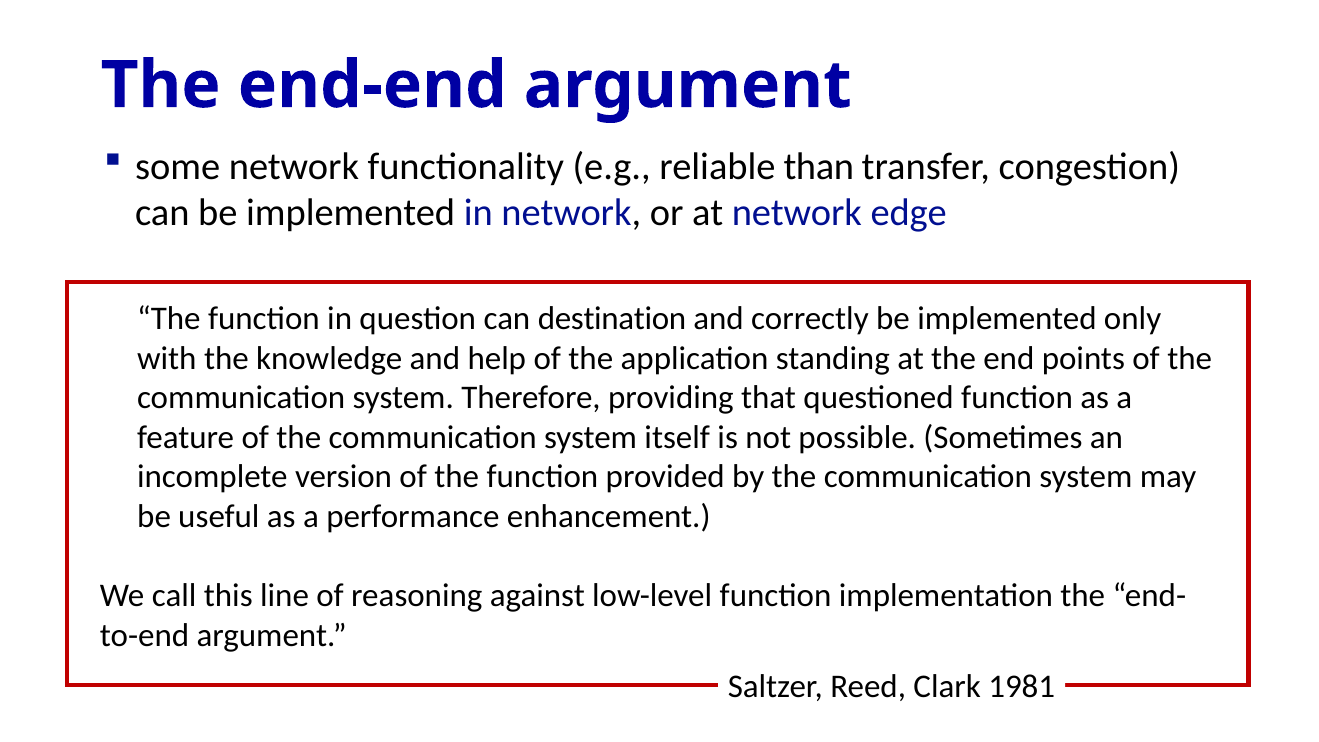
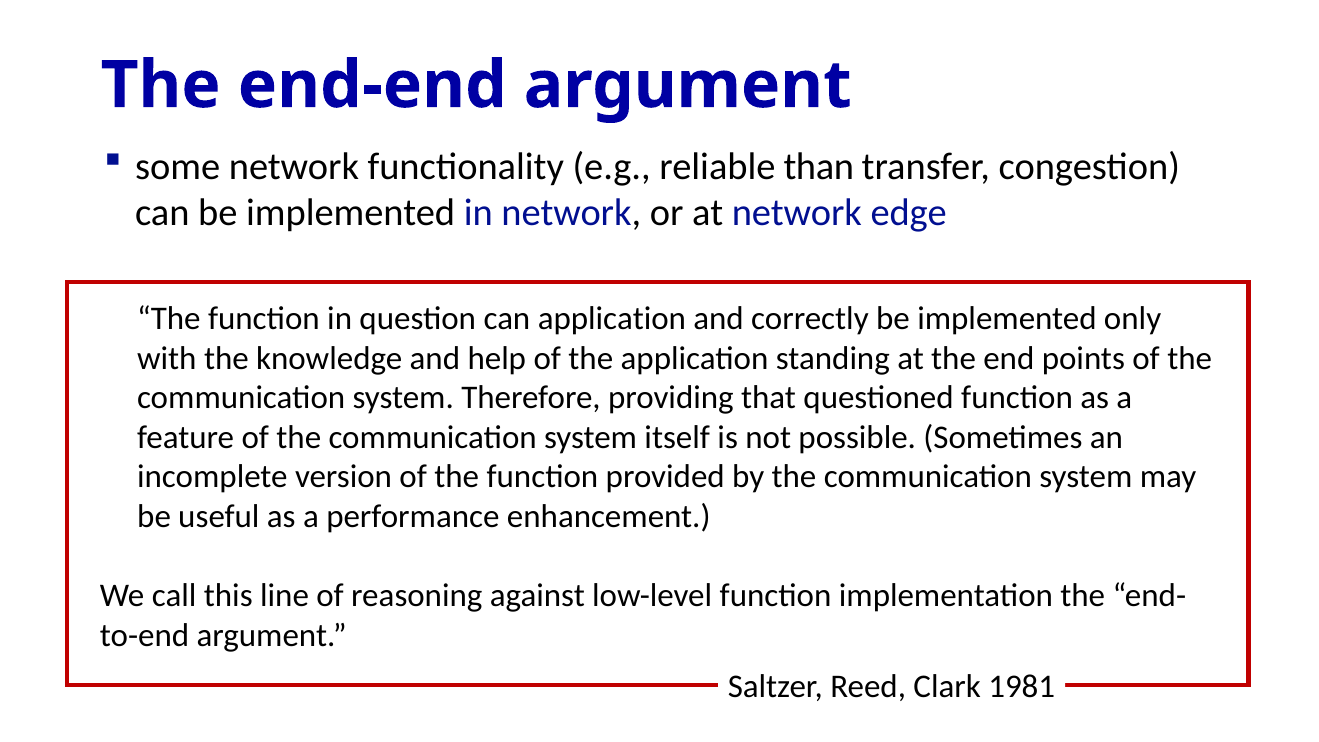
can destination: destination -> application
